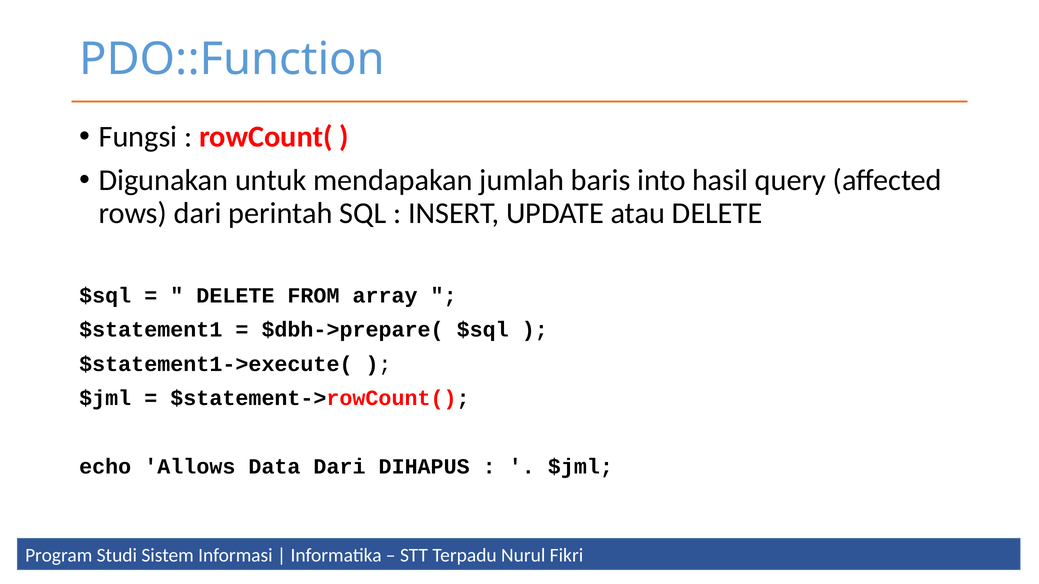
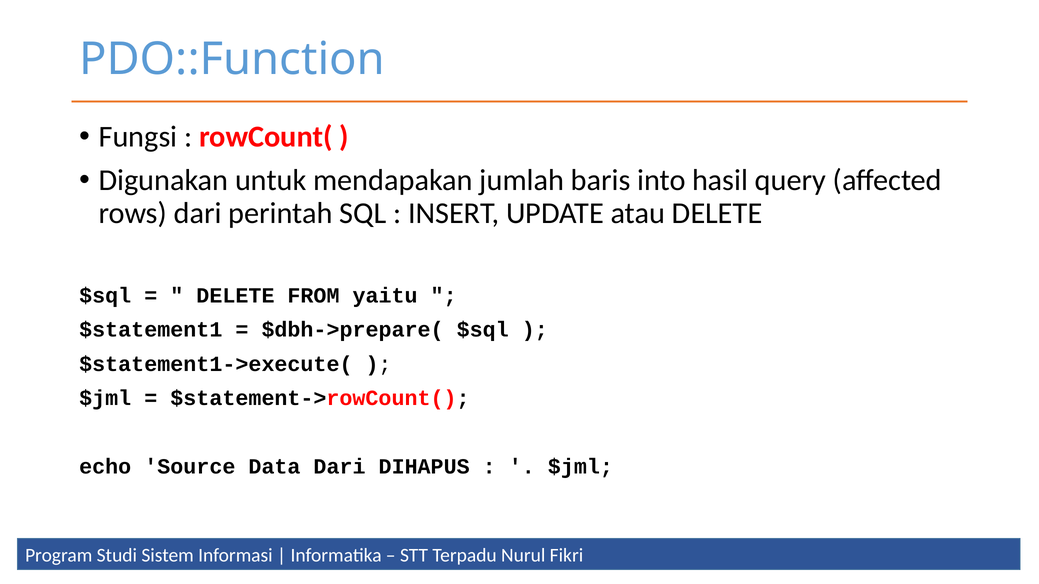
array: array -> yaitu
Allows: Allows -> Source
